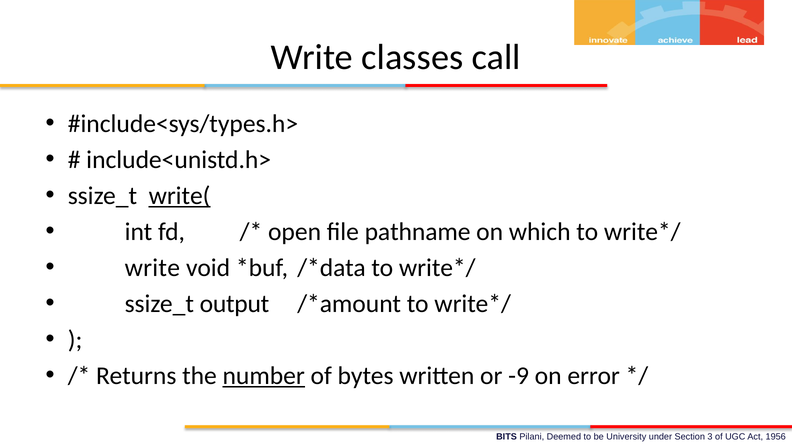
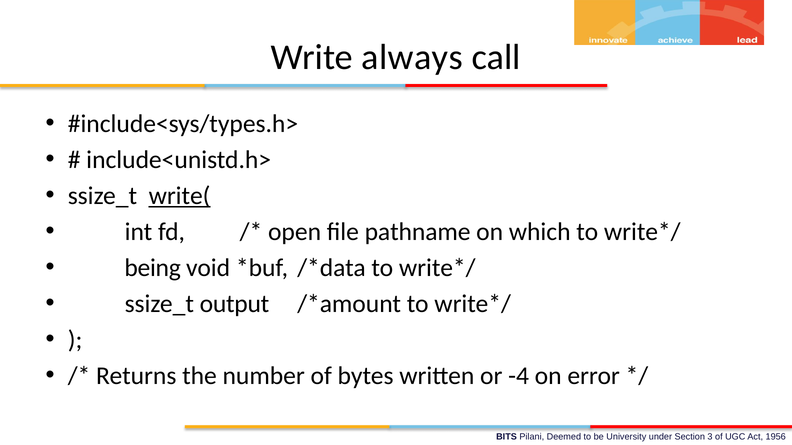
classes: classes -> always
write at (152, 268): write -> being
number underline: present -> none
-9: -9 -> -4
